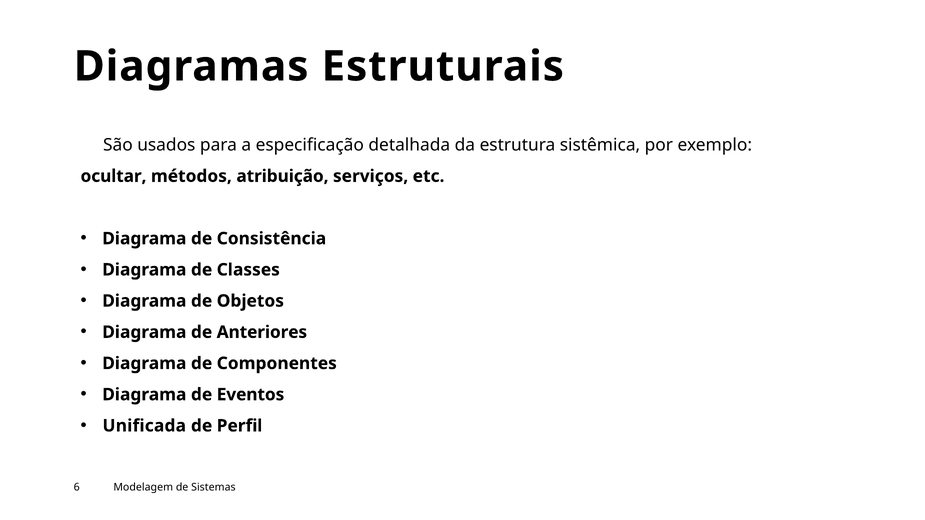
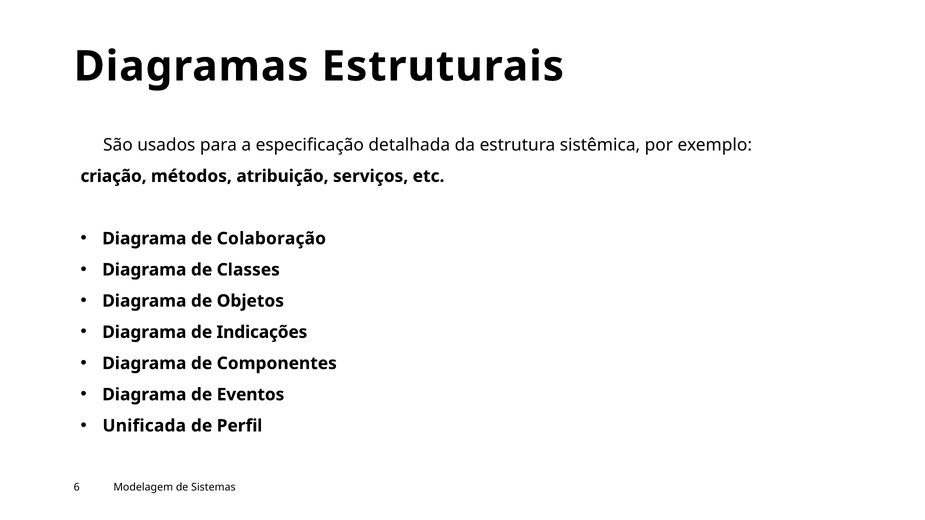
ocultar: ocultar -> criação
Consistência: Consistência -> Colaboração
Anteriores: Anteriores -> Indicações
